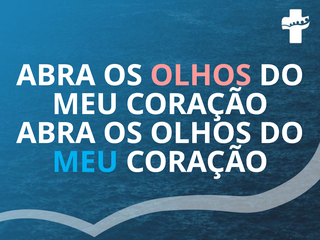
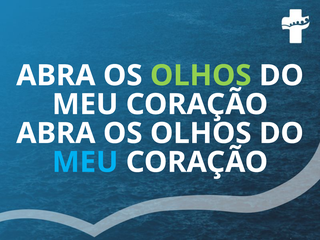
OLHOS at (201, 76) colour: pink -> light green
